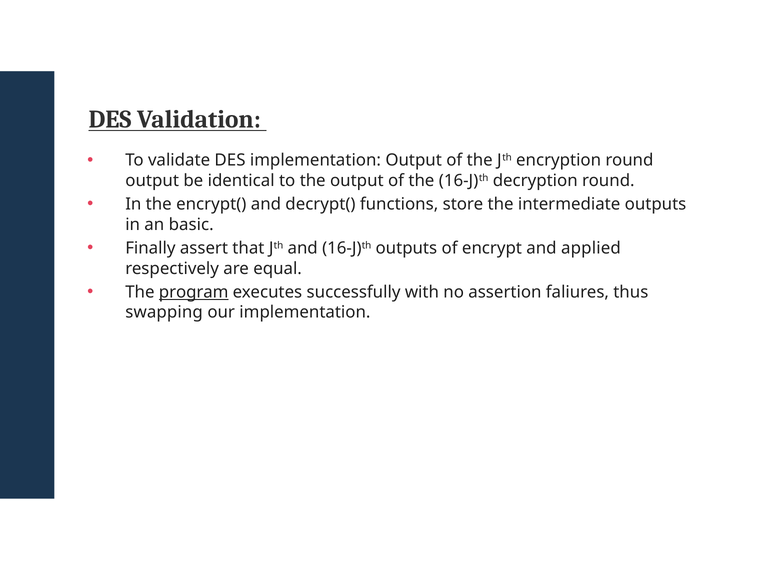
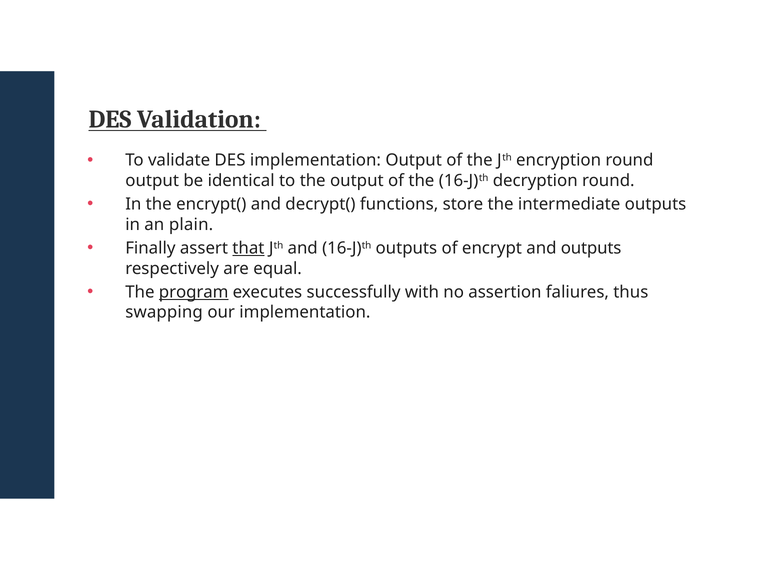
basic: basic -> plain
that underline: none -> present
and applied: applied -> outputs
